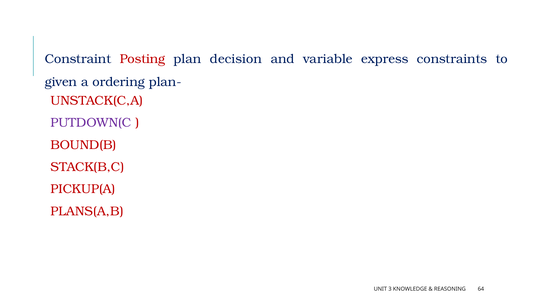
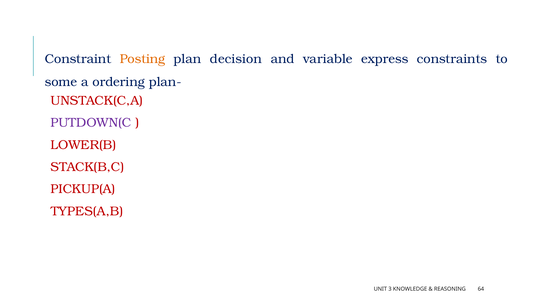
Posting colour: red -> orange
given: given -> some
BOUND(B: BOUND(B -> LOWER(B
PLANS(A,B: PLANS(A,B -> TYPES(A,B
